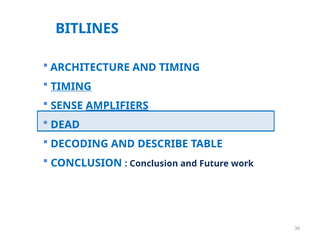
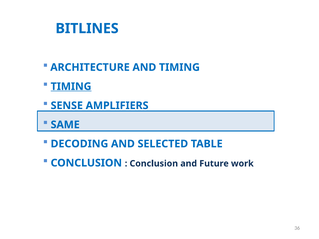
AMPLIFIERS underline: present -> none
DEAD: DEAD -> SAME
DESCRIBE: DESCRIBE -> SELECTED
